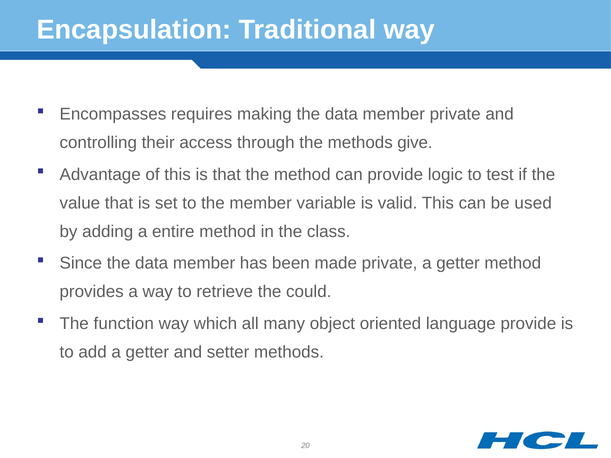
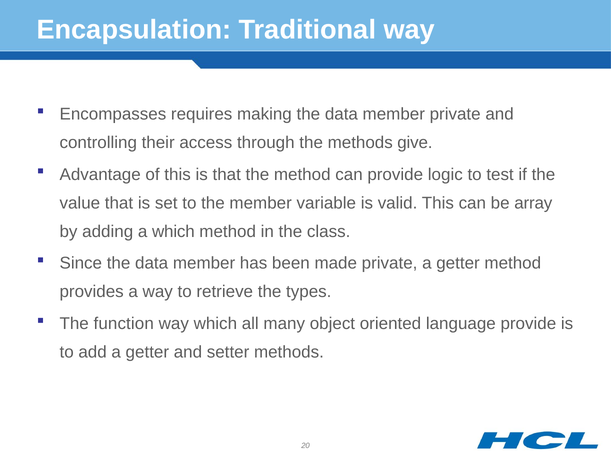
used: used -> array
a entire: entire -> which
could: could -> types
